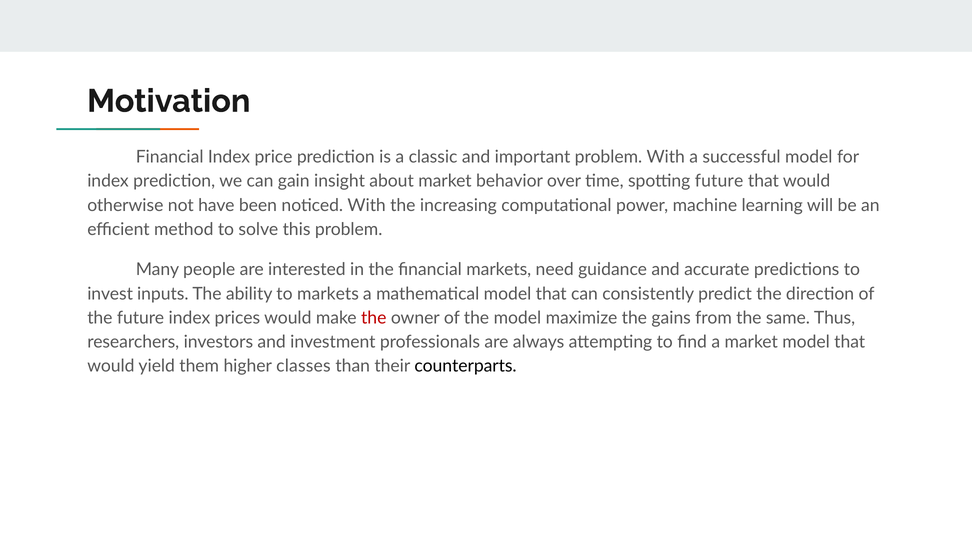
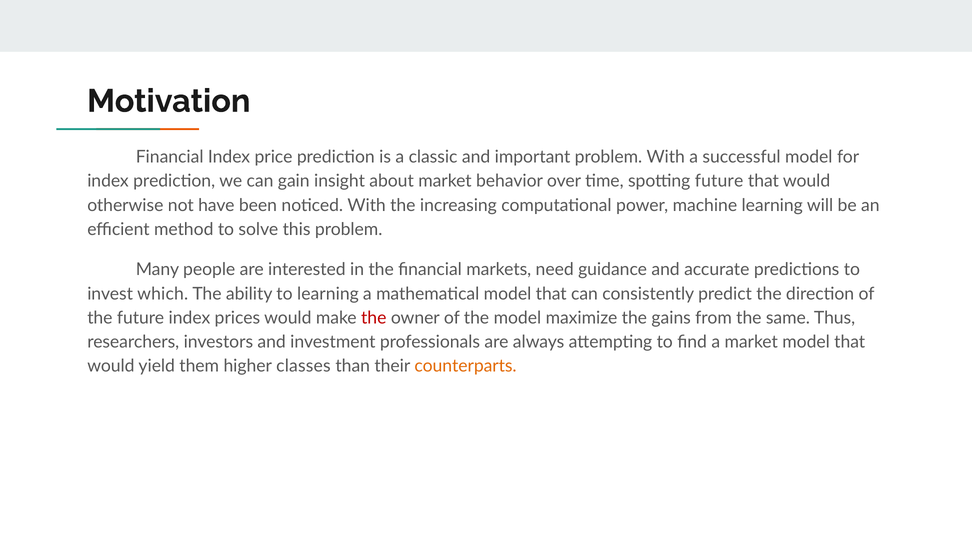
inputs: inputs -> which
to markets: markets -> learning
counterparts colour: black -> orange
